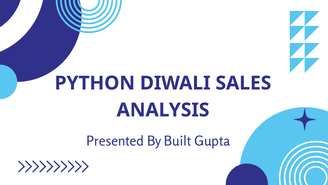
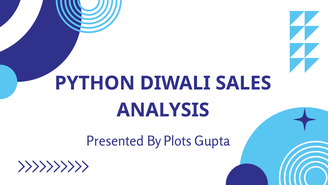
Built: Built -> Plots
